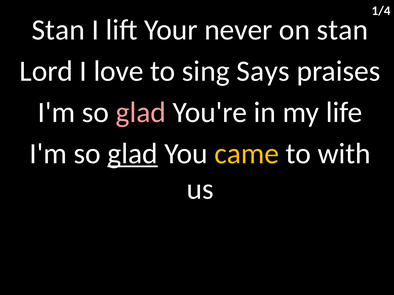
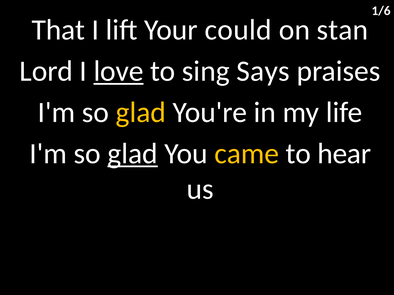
1/4: 1/4 -> 1/6
Stan at (58, 30): Stan -> That
never: never -> could
love underline: none -> present
glad at (141, 113) colour: pink -> yellow
with: with -> hear
